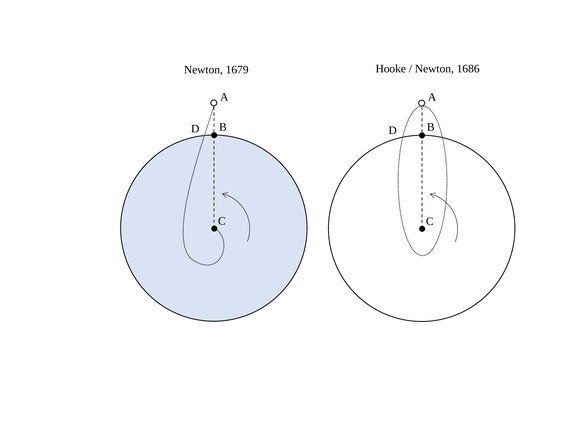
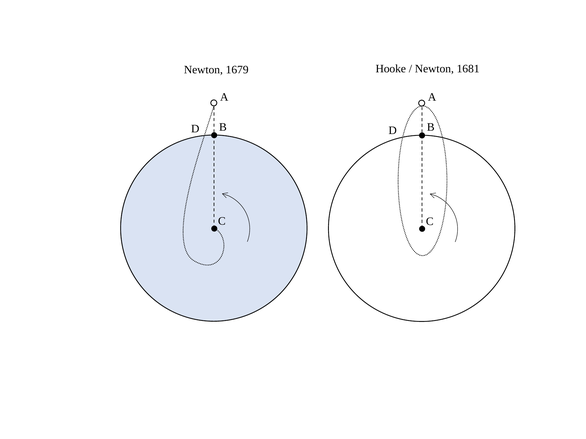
1686: 1686 -> 1681
